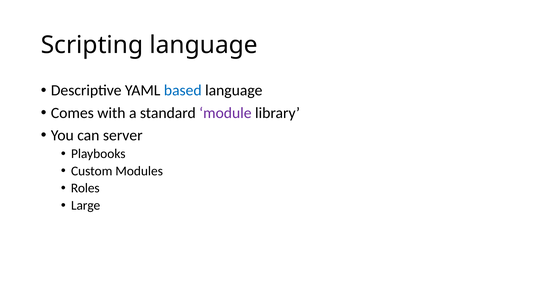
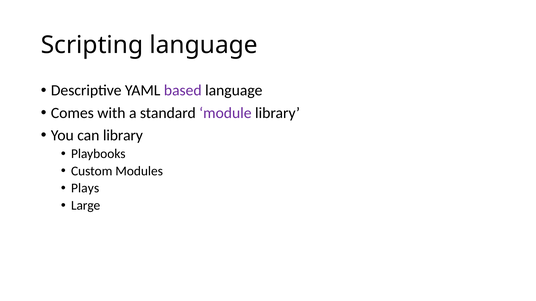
based colour: blue -> purple
can server: server -> library
Roles: Roles -> Plays
